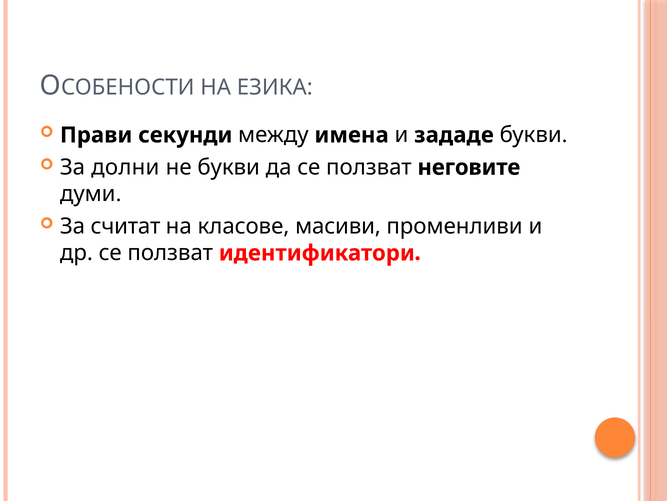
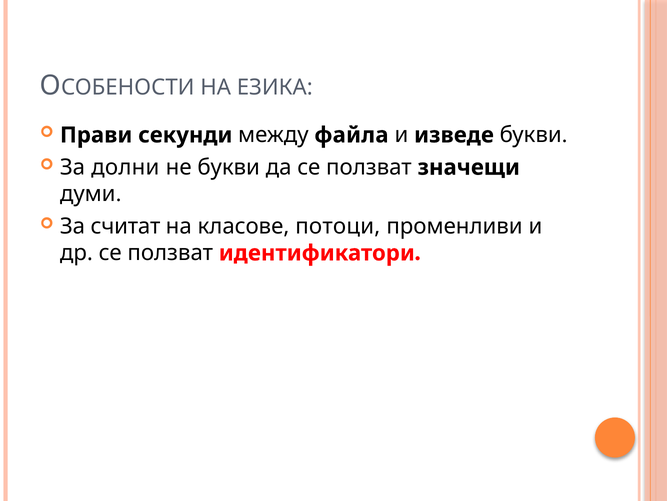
имена: имена -> файла
зададе: зададе -> изведе
неговите: неговите -> значещи
масиви: масиви -> потоци
